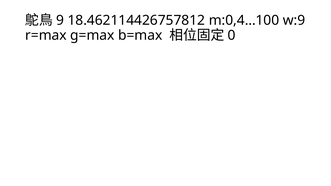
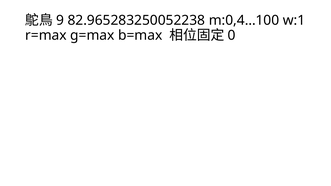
18.462114426757812: 18.462114426757812 -> 82.965283250052238
w:9: w:9 -> w:1
